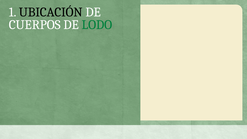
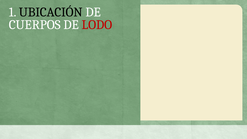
LODO colour: green -> red
